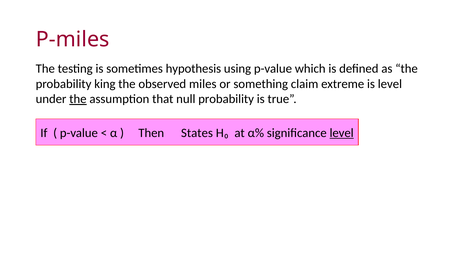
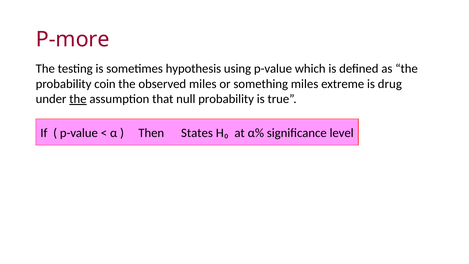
P-miles: P-miles -> P-more
king: king -> coin
something claim: claim -> miles
is level: level -> drug
level at (342, 133) underline: present -> none
